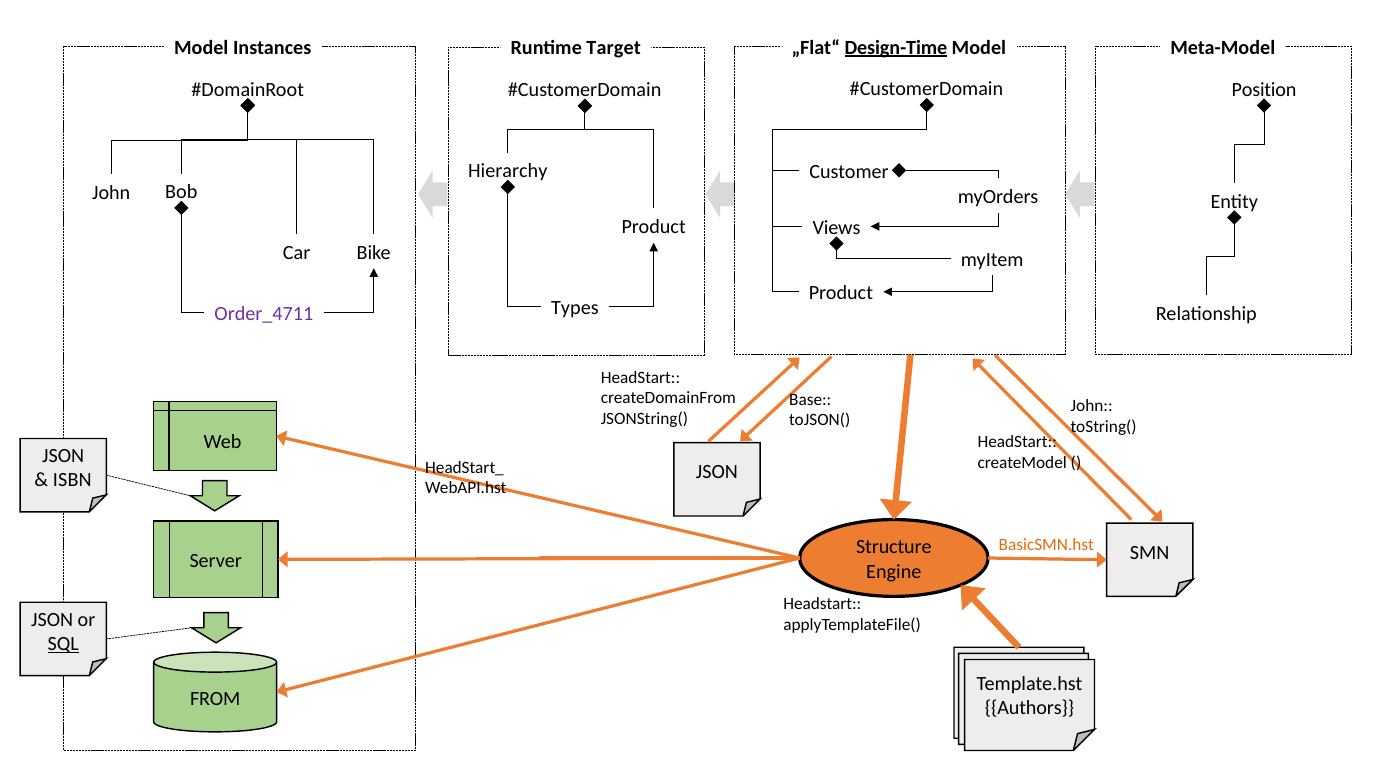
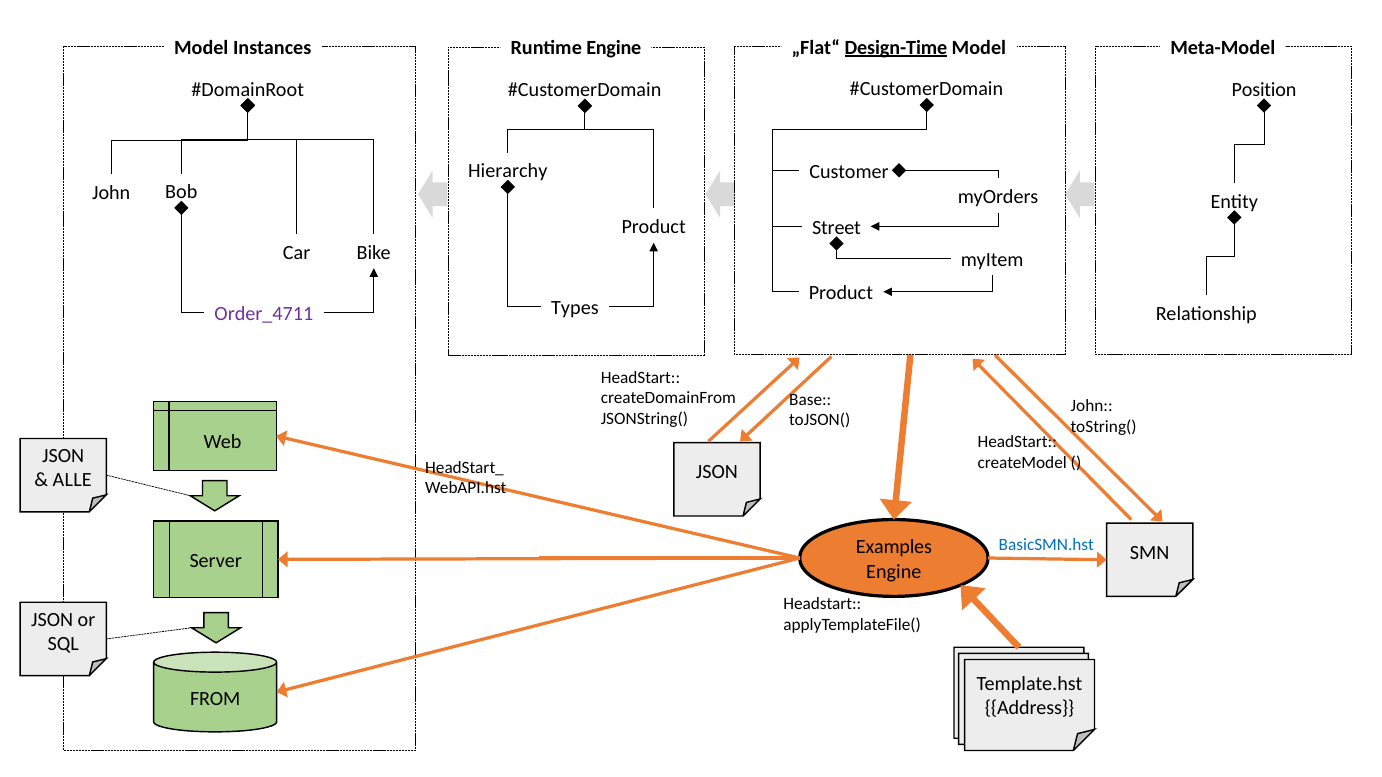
Runtime Target: Target -> Engine
Views: Views -> Street
ISBN: ISBN -> ALLE
BasicSMN.hst colour: orange -> blue
Structure: Structure -> Examples
SQL underline: present -> none
Authors: Authors -> Address
